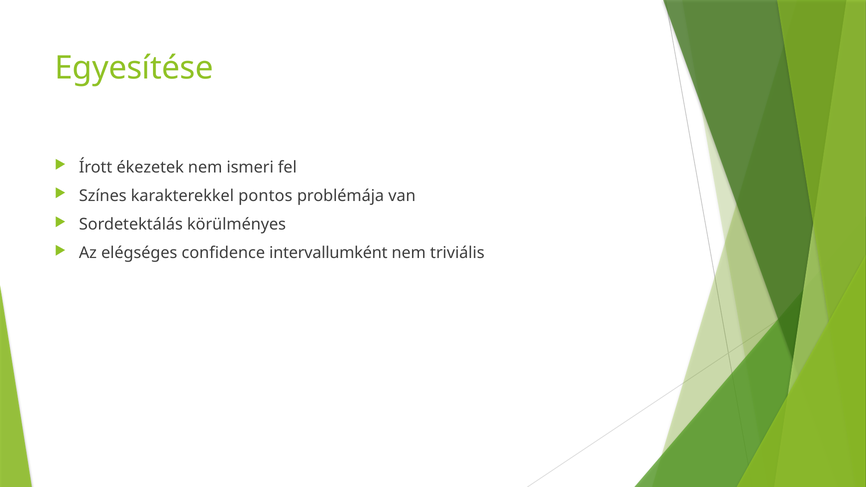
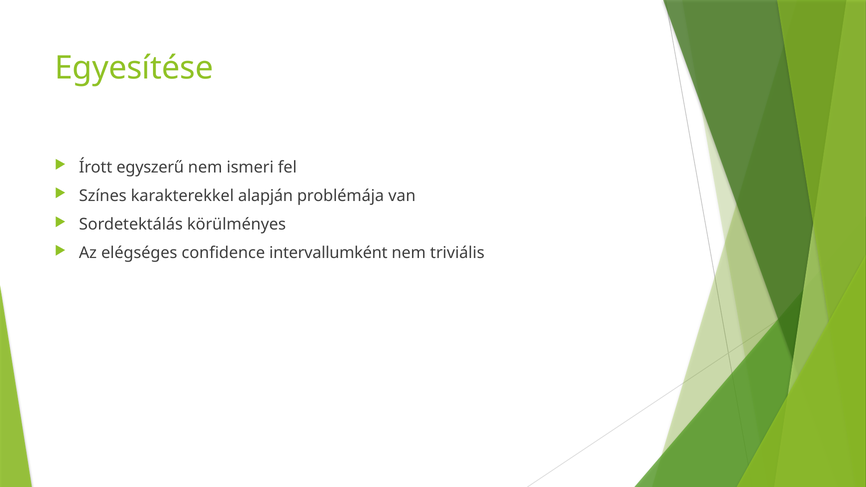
ékezetek: ékezetek -> egyszerű
pontos: pontos -> alapján
